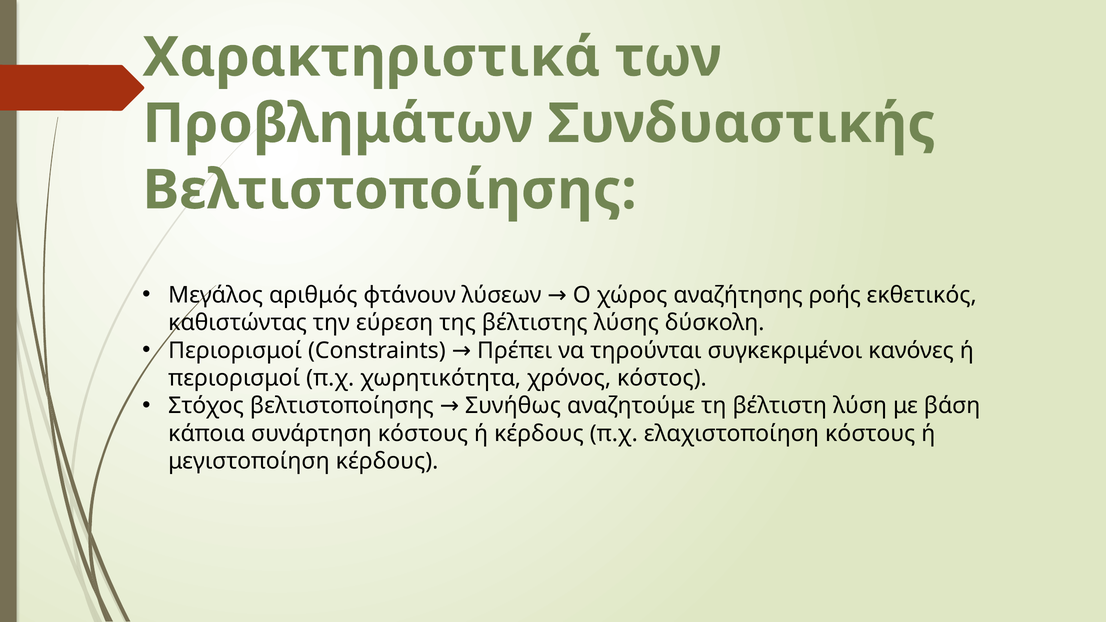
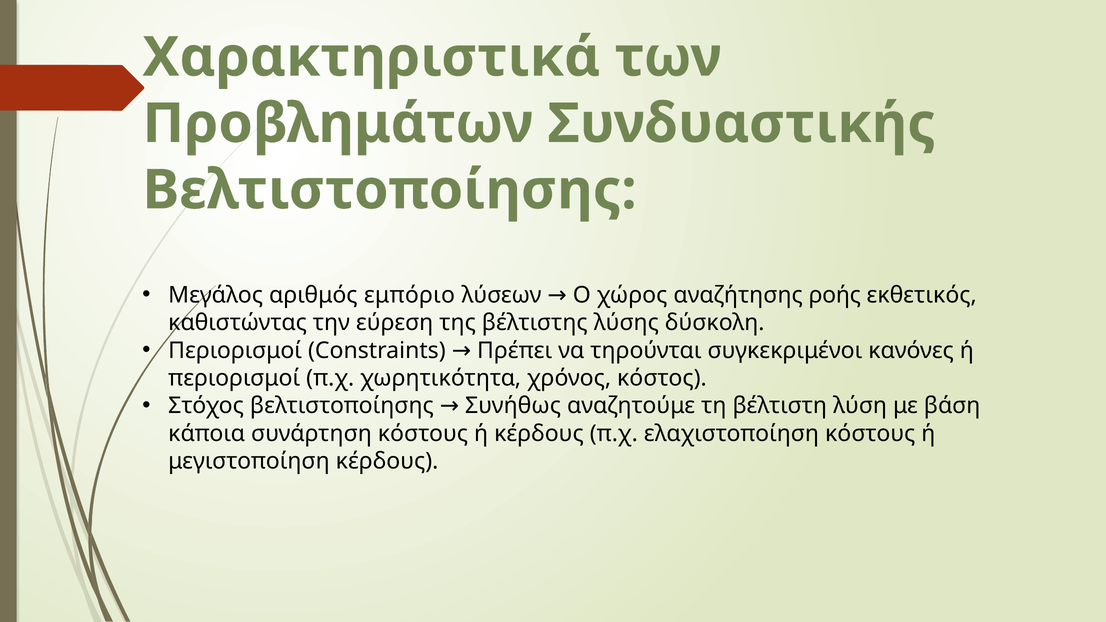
φτάνουν: φτάνουν -> εμπόριο
